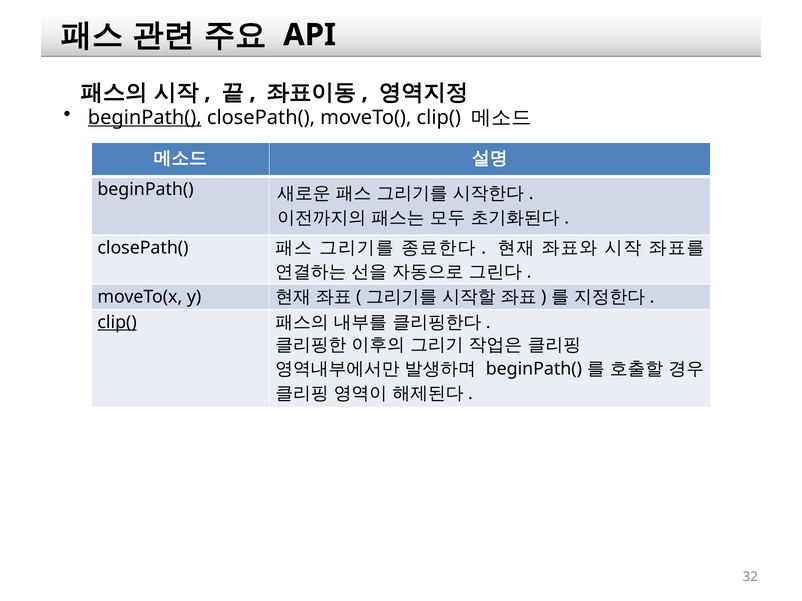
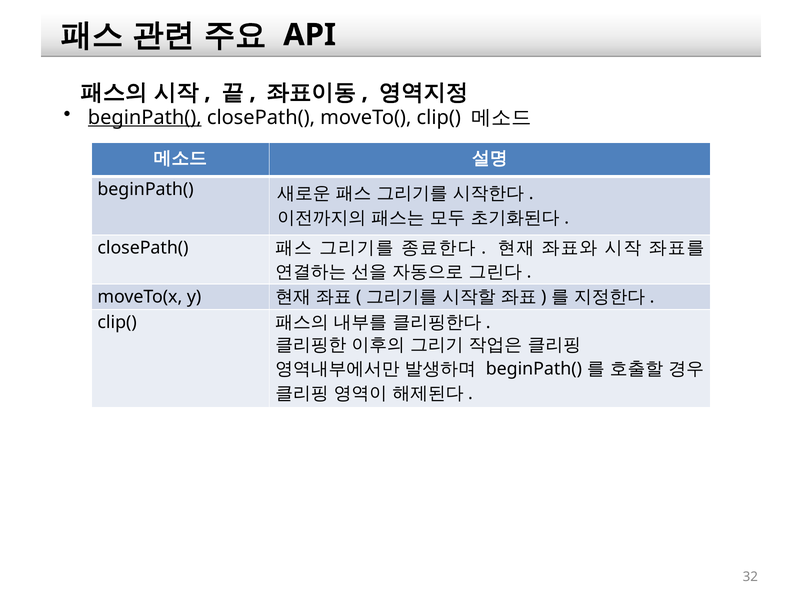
clip( at (117, 323) underline: present -> none
